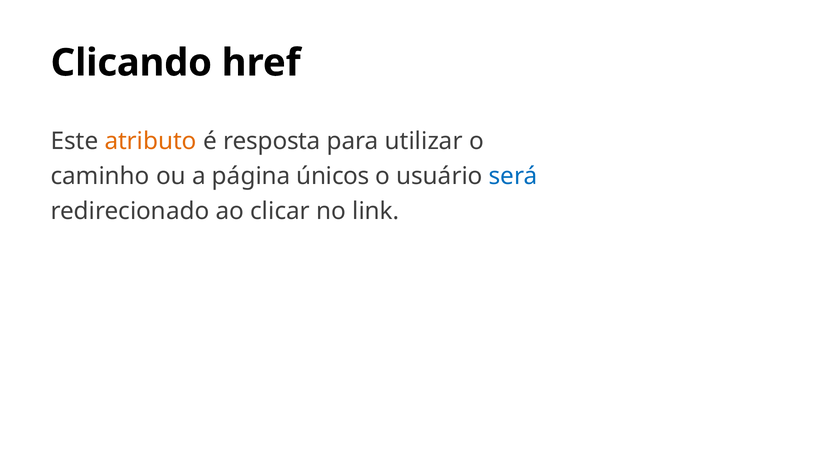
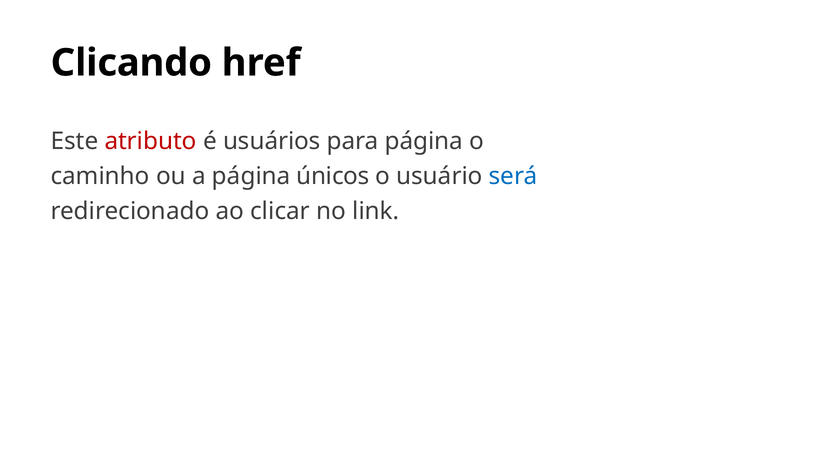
atributo colour: orange -> red
resposta: resposta -> usuários
para utilizar: utilizar -> página
